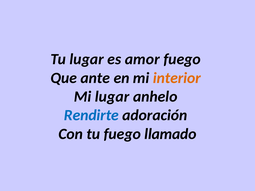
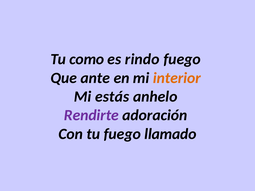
Tu lugar: lugar -> como
amor: amor -> rindo
Mi lugar: lugar -> estás
Rendirte colour: blue -> purple
